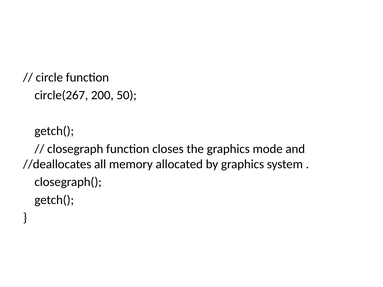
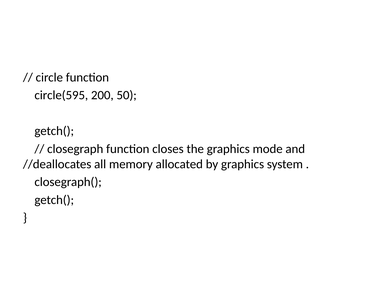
circle(267: circle(267 -> circle(595
